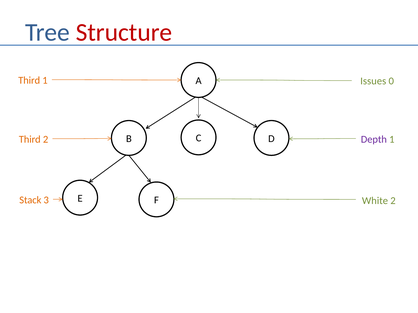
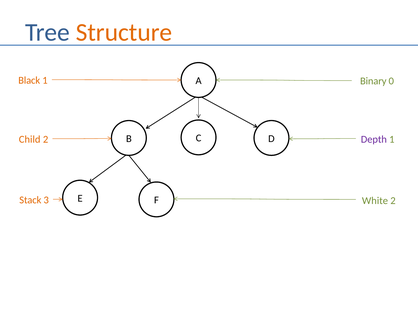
Structure colour: red -> orange
Third at (29, 81): Third -> Black
Issues: Issues -> Binary
Third at (30, 140): Third -> Child
